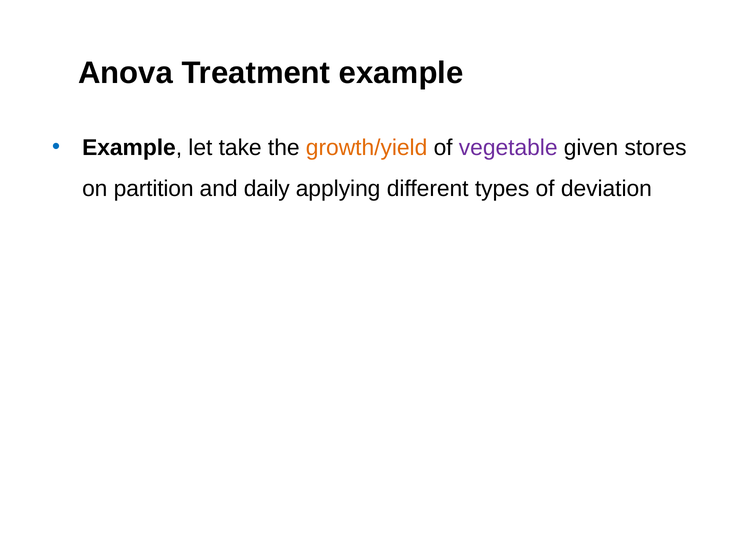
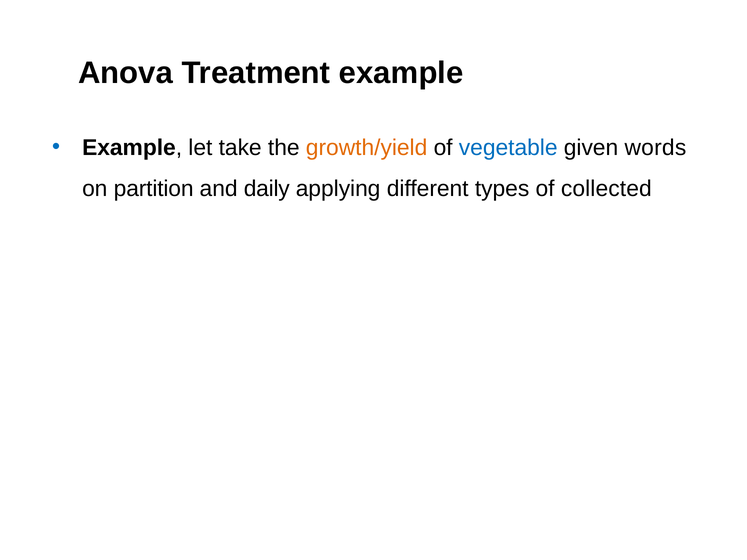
vegetable colour: purple -> blue
stores: stores -> words
deviation: deviation -> collected
